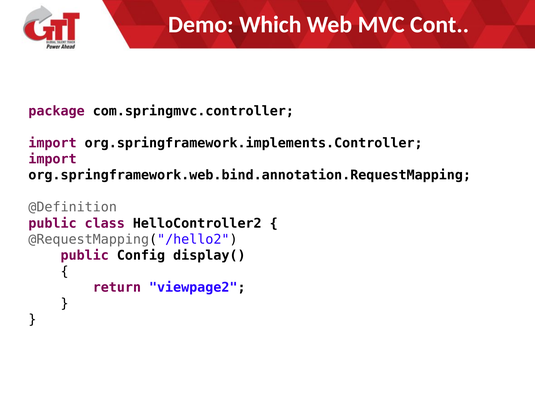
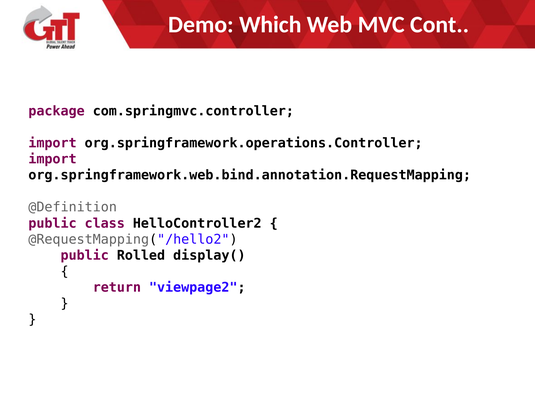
org.springframework.implements.Controller: org.springframework.implements.Controller -> org.springframework.operations.Controller
Config: Config -> Rolled
